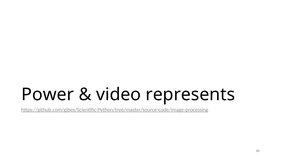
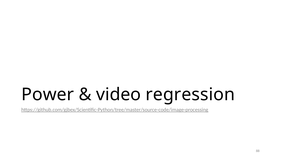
represents: represents -> regression
